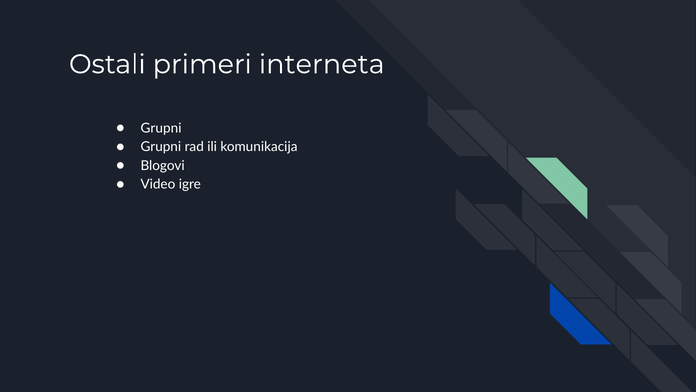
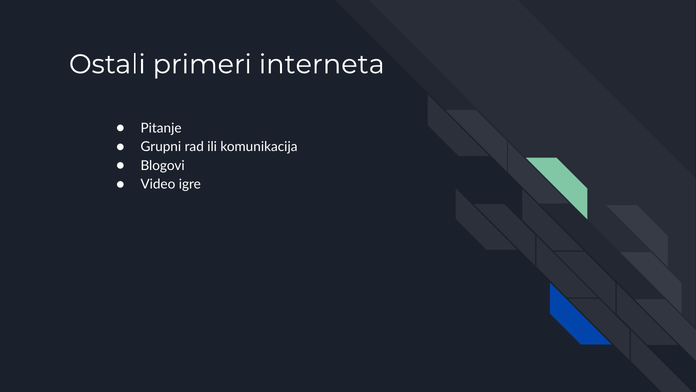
Grupni at (161, 128): Grupni -> Pitanje
